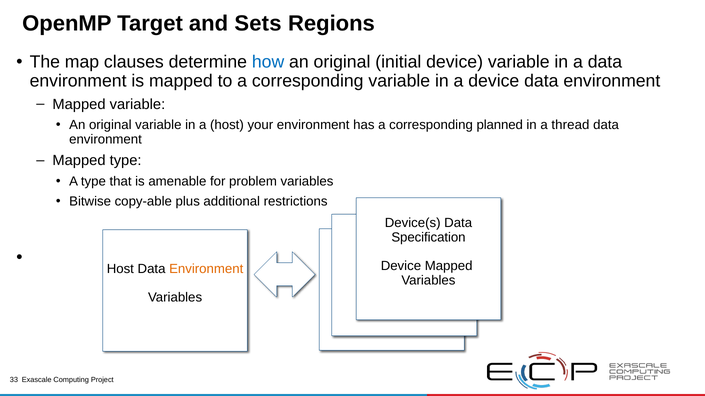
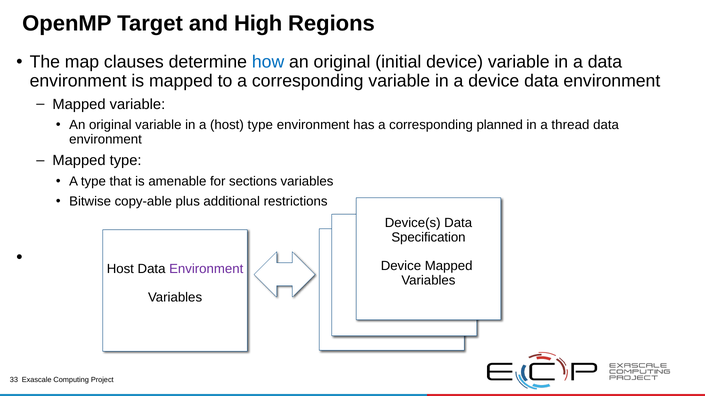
Sets: Sets -> High
host your: your -> type
problem: problem -> sections
Environment at (206, 269) colour: orange -> purple
